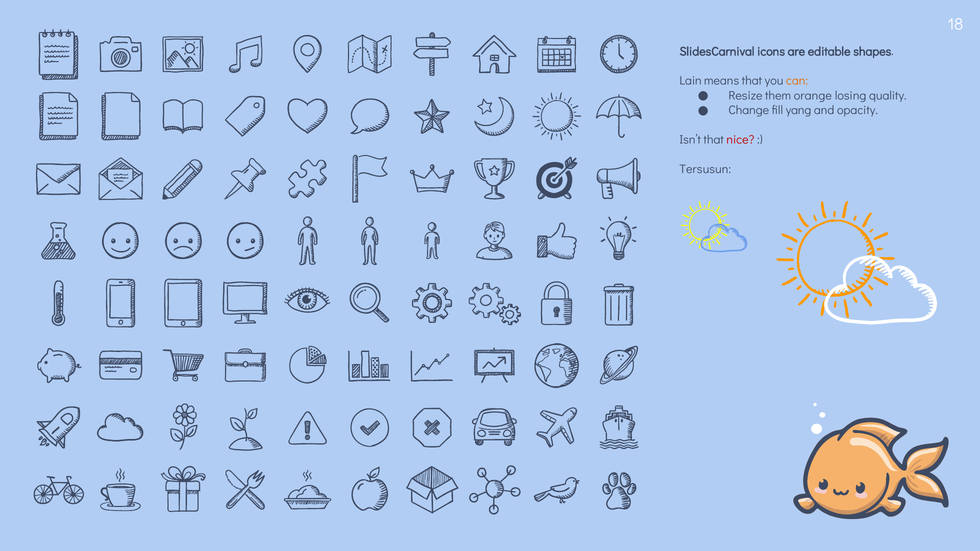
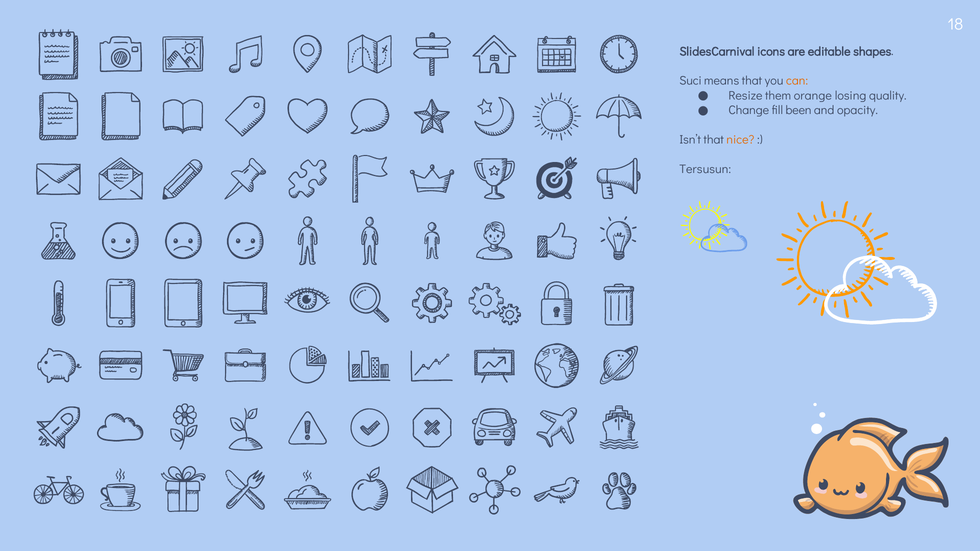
Lain: Lain -> Suci
yang: yang -> been
nice colour: red -> orange
